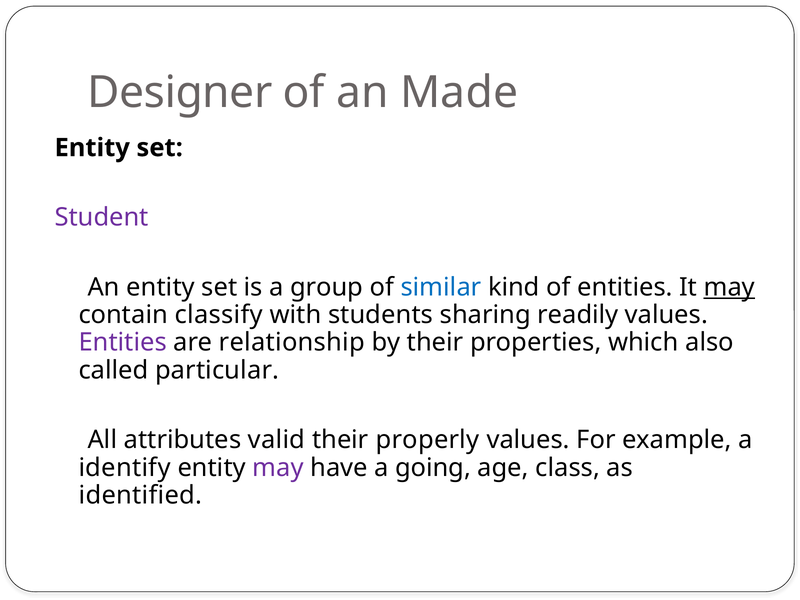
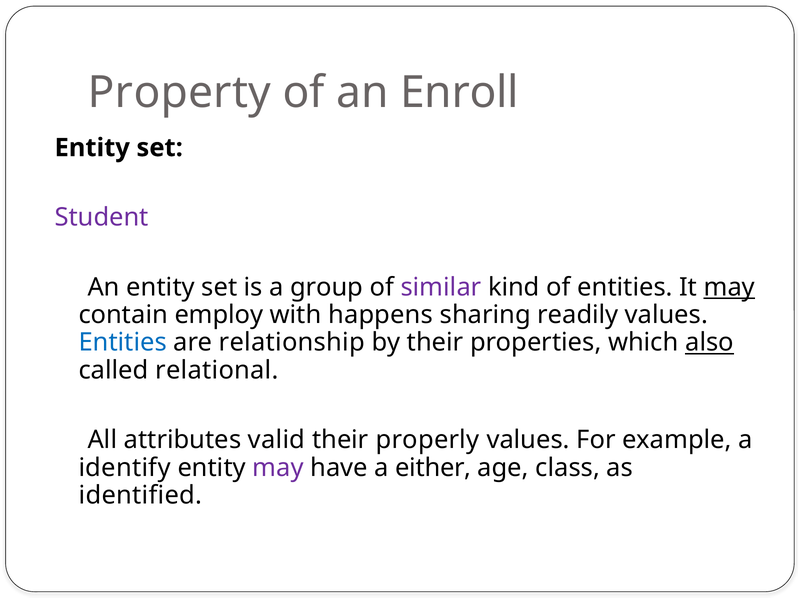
Designer: Designer -> Property
Made: Made -> Enroll
similar colour: blue -> purple
classify: classify -> employ
students: students -> happens
Entities at (123, 343) colour: purple -> blue
also underline: none -> present
particular: particular -> relational
going: going -> either
